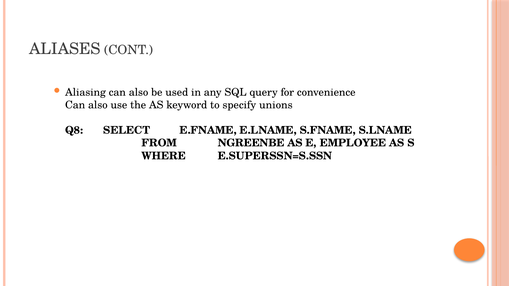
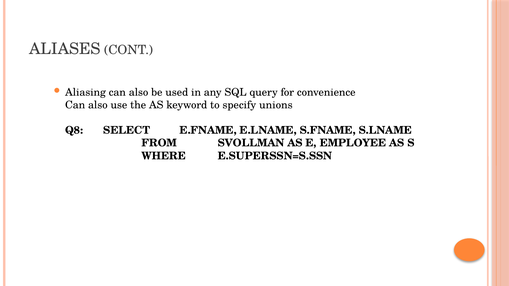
NGREENBE: NGREENBE -> SVOLLMAN
